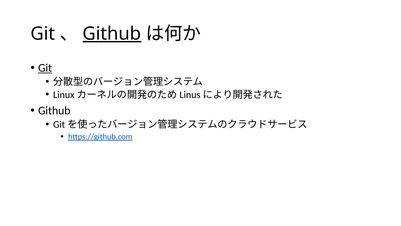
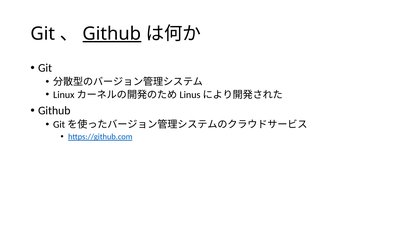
Git at (45, 68) underline: present -> none
